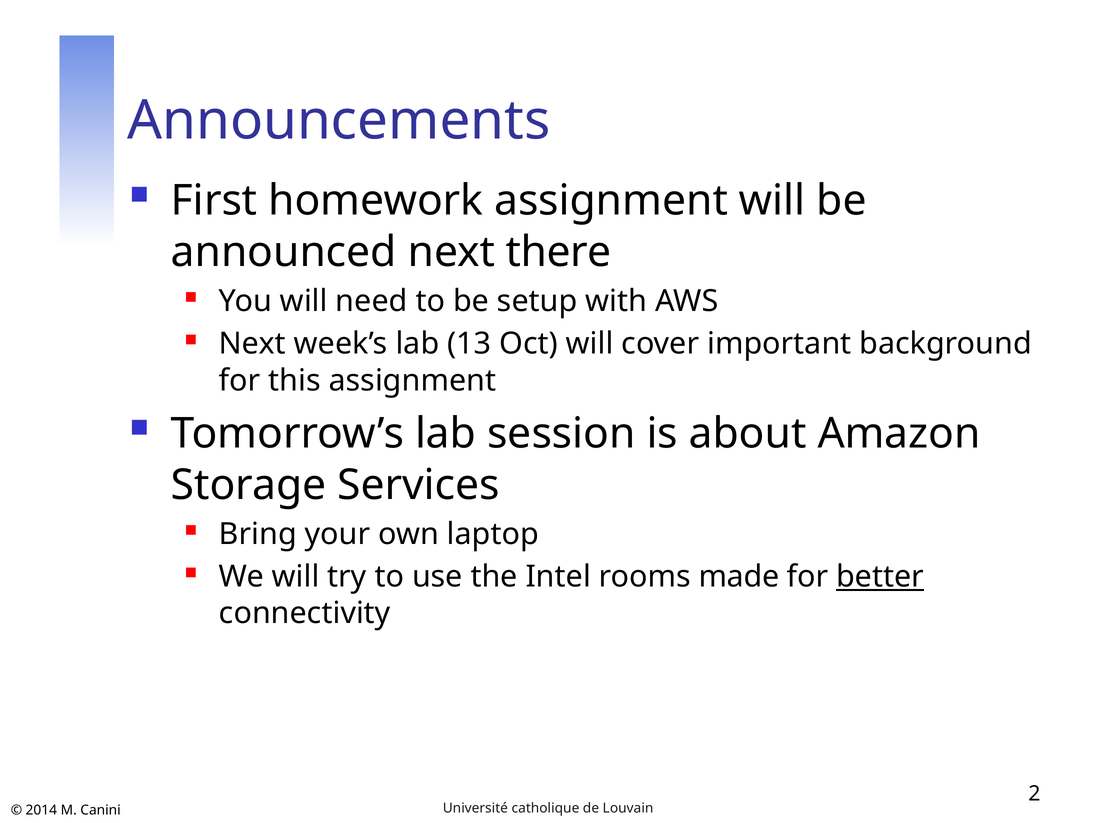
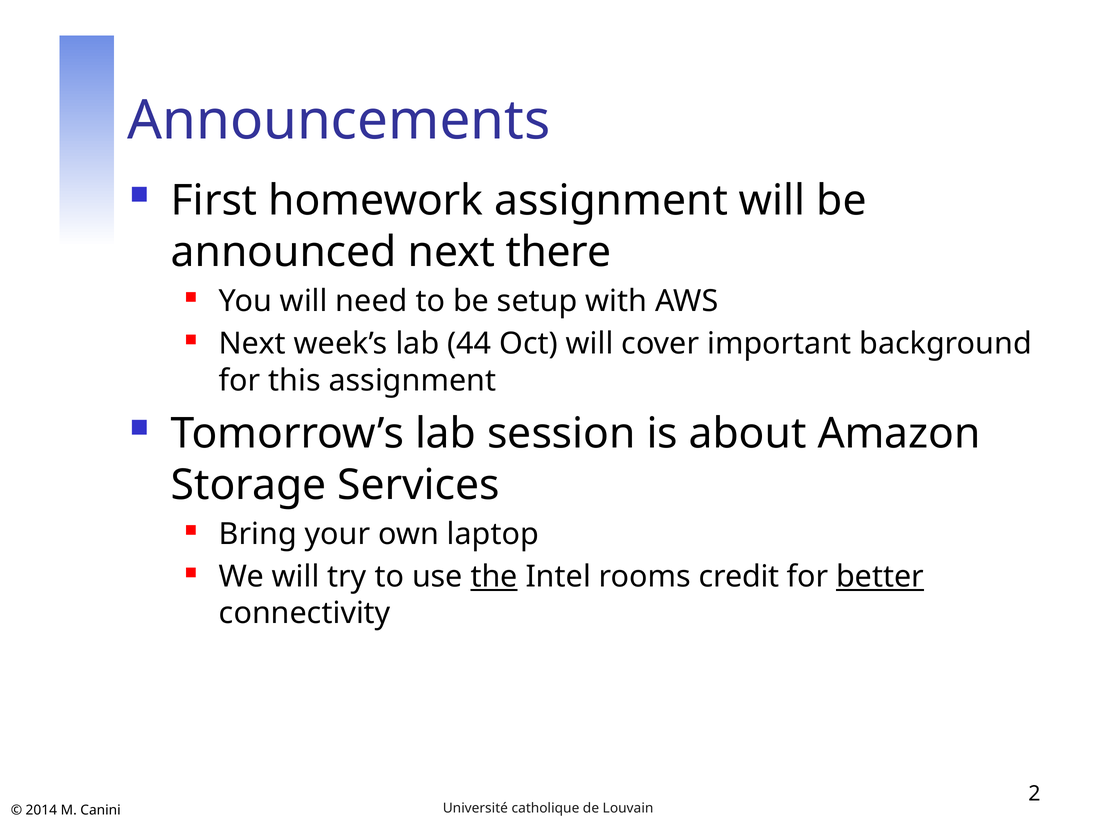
13: 13 -> 44
the underline: none -> present
made: made -> credit
